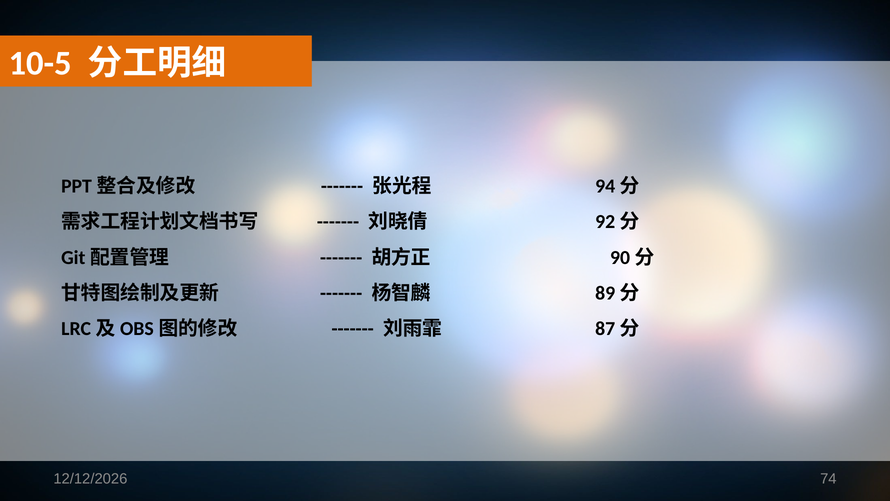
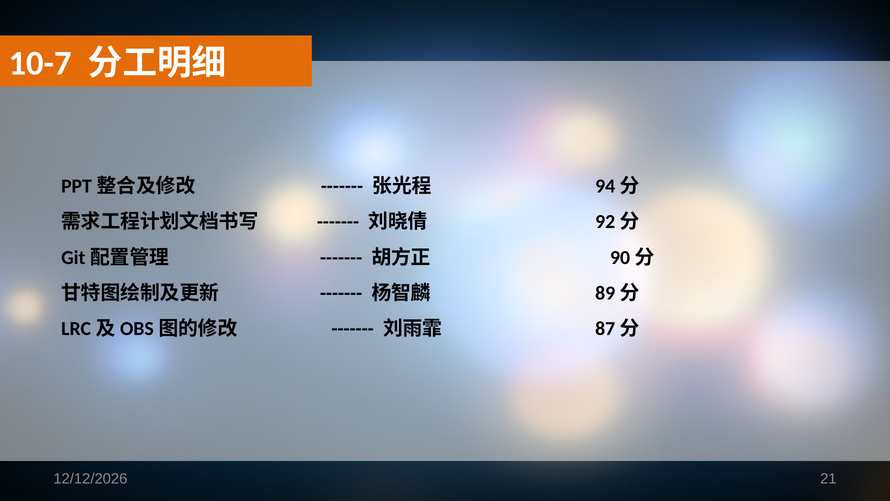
10-5: 10-5 -> 10-7
74: 74 -> 21
